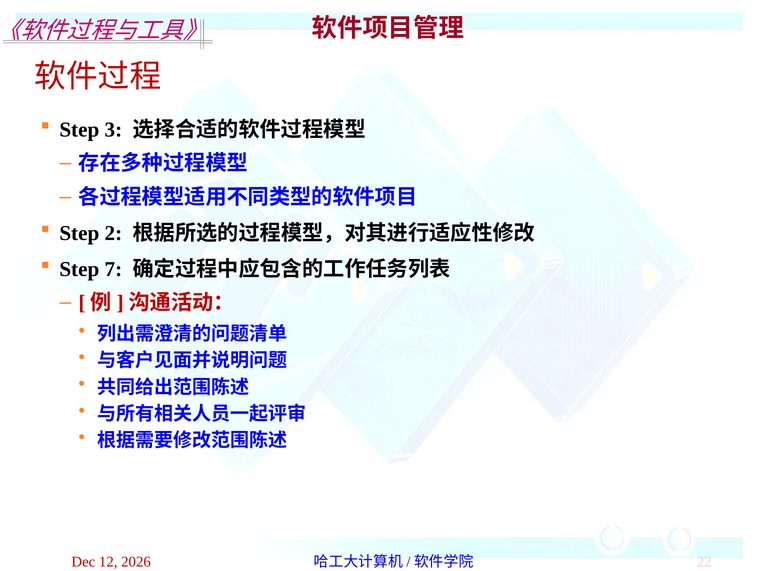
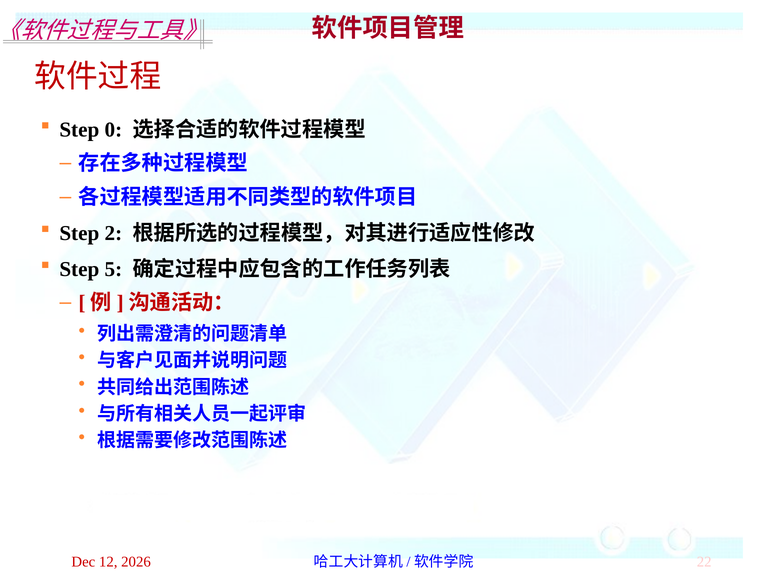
3: 3 -> 0
7: 7 -> 5
